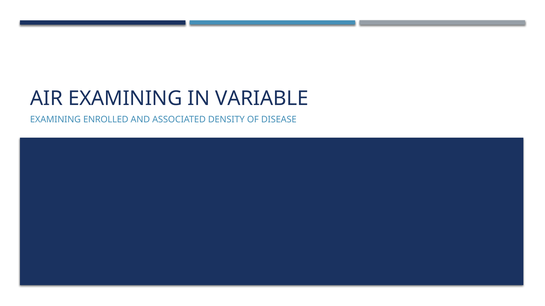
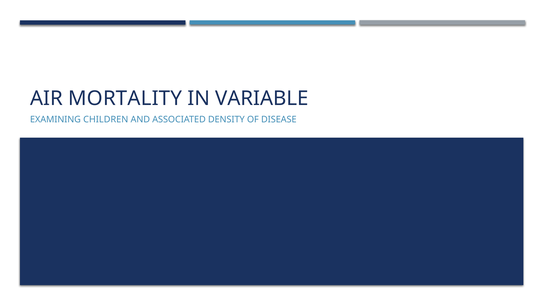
AIR EXAMINING: EXAMINING -> MORTALITY
ENROLLED: ENROLLED -> CHILDREN
